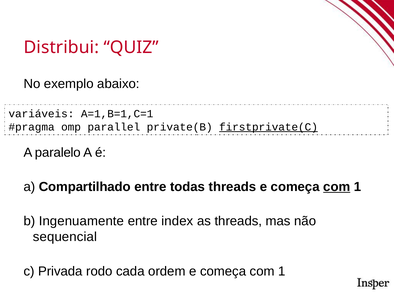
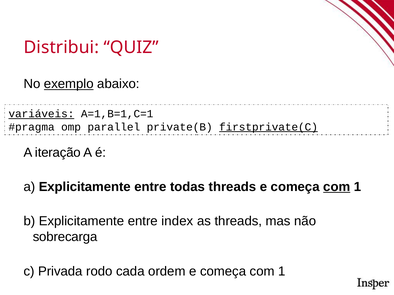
exemplo underline: none -> present
variáveis underline: none -> present
paralelo: paralelo -> iteração
a Compartilhado: Compartilhado -> Explicitamente
Ingenuamente at (81, 222): Ingenuamente -> Explicitamente
sequencial: sequencial -> sobrecarga
